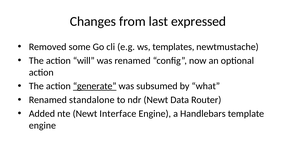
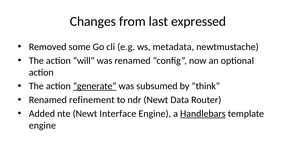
templates: templates -> metadata
what: what -> think
standalone: standalone -> refinement
Handlebars underline: none -> present
